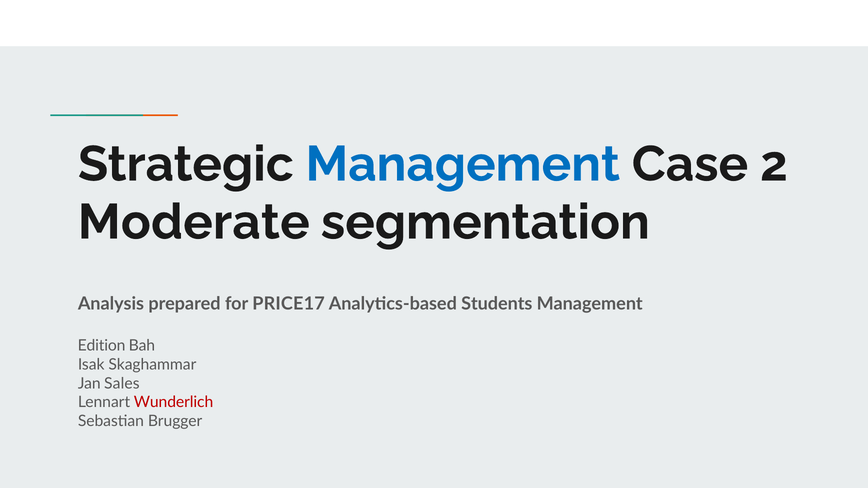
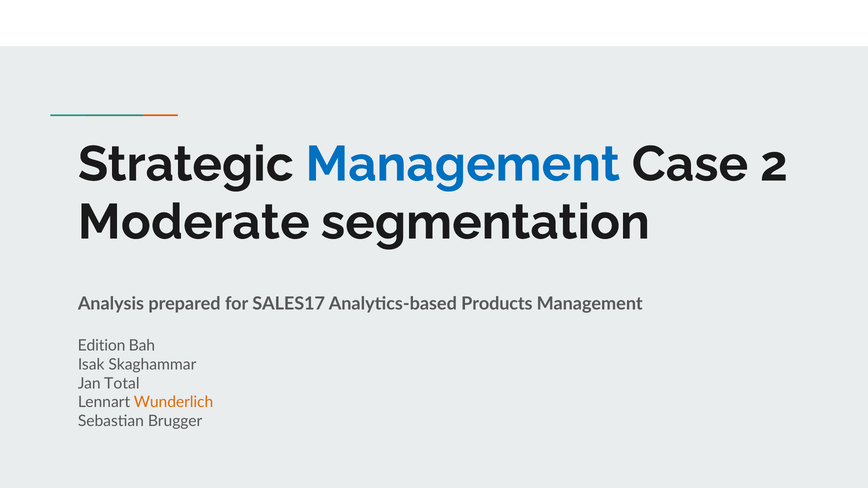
PRICE17: PRICE17 -> SALES17
Students: Students -> Products
Sales: Sales -> Total
Wunderlich colour: red -> orange
